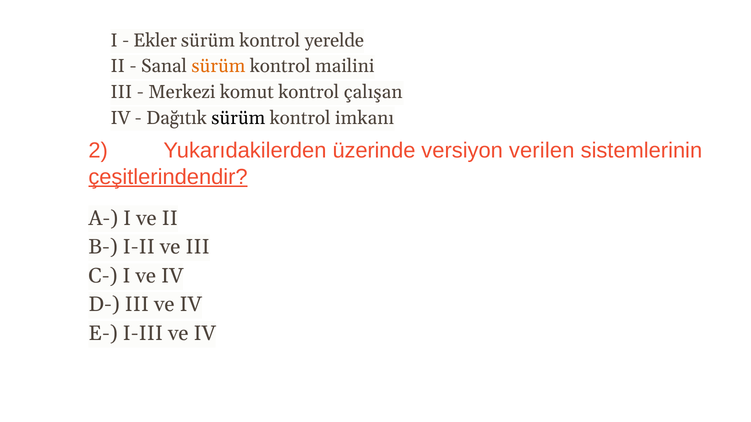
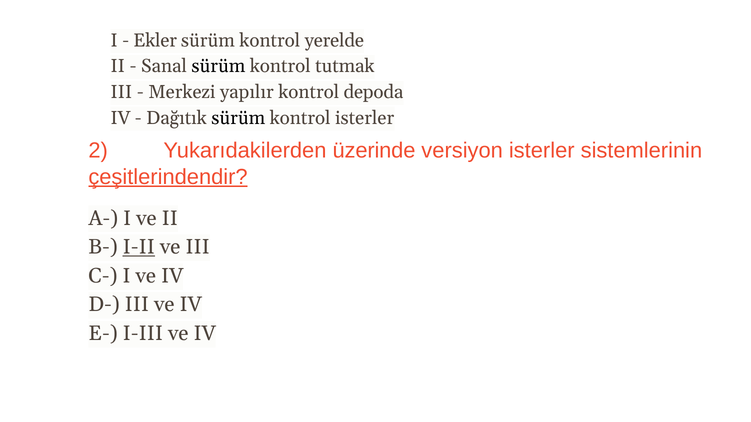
sürüm at (218, 66) colour: orange -> black
mailini: mailini -> tutmak
komut: komut -> yapılır
çalışan: çalışan -> depoda
kontrol imkanı: imkanı -> isterler
versiyon verilen: verilen -> isterler
I-II underline: none -> present
